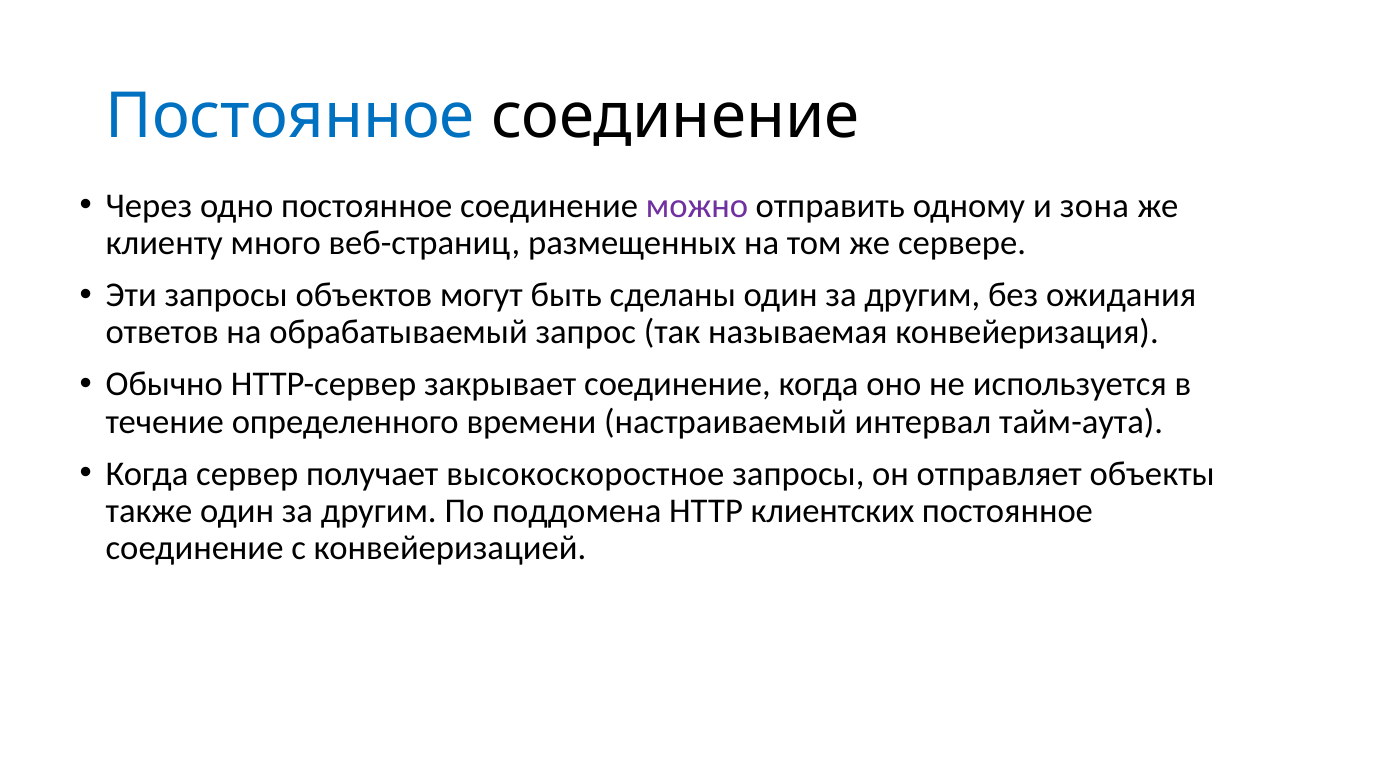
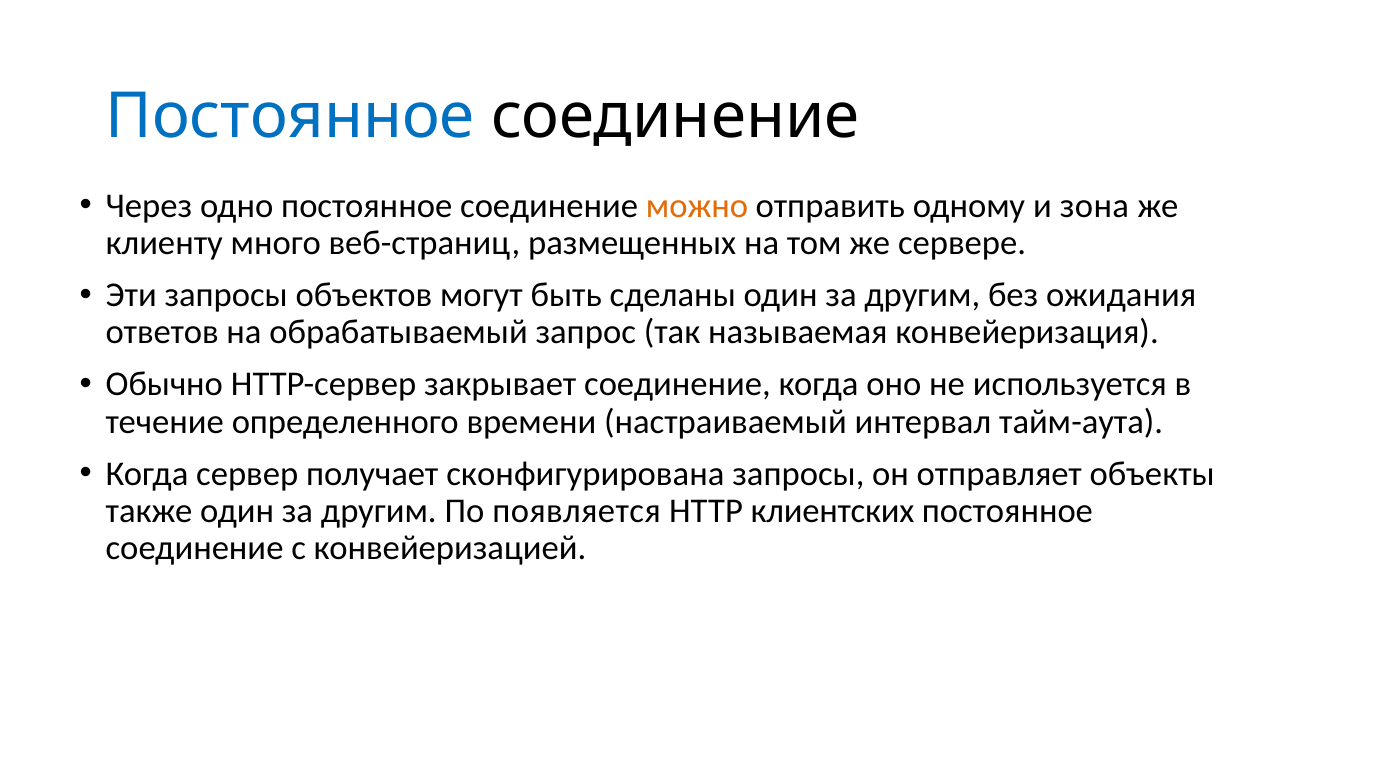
можно colour: purple -> orange
высокоскоростное: высокоскоростное -> сконфигурирована
поддомена: поддомена -> появляется
